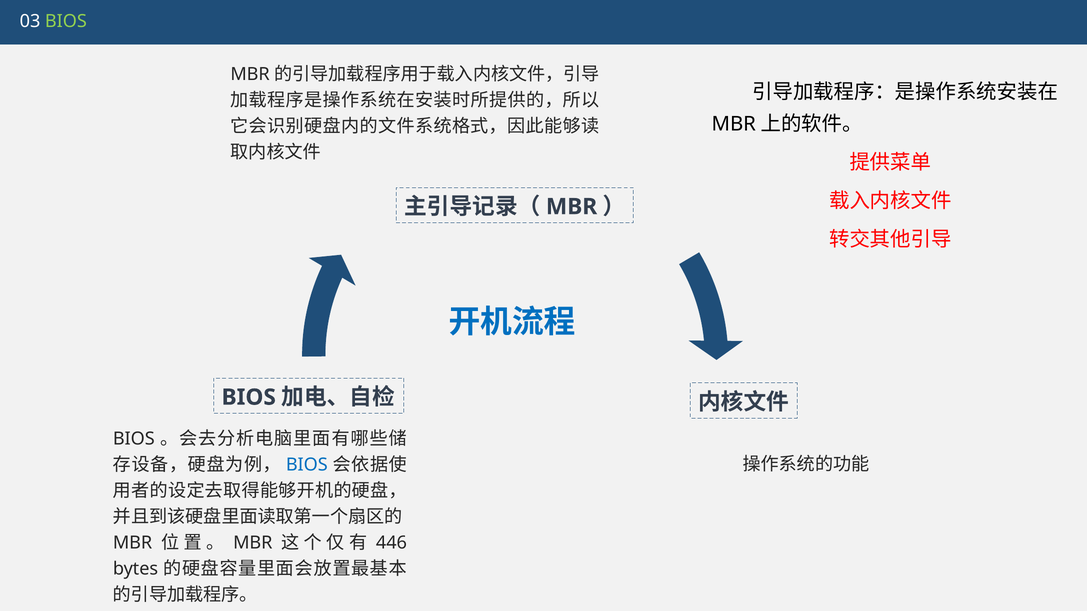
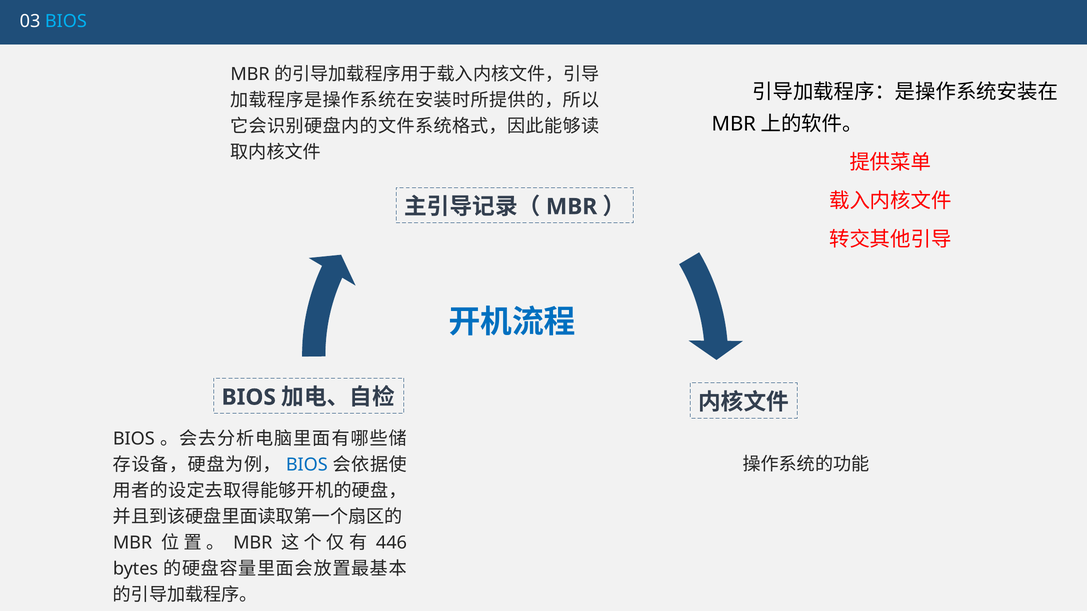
BIOS at (66, 21) colour: light green -> light blue
